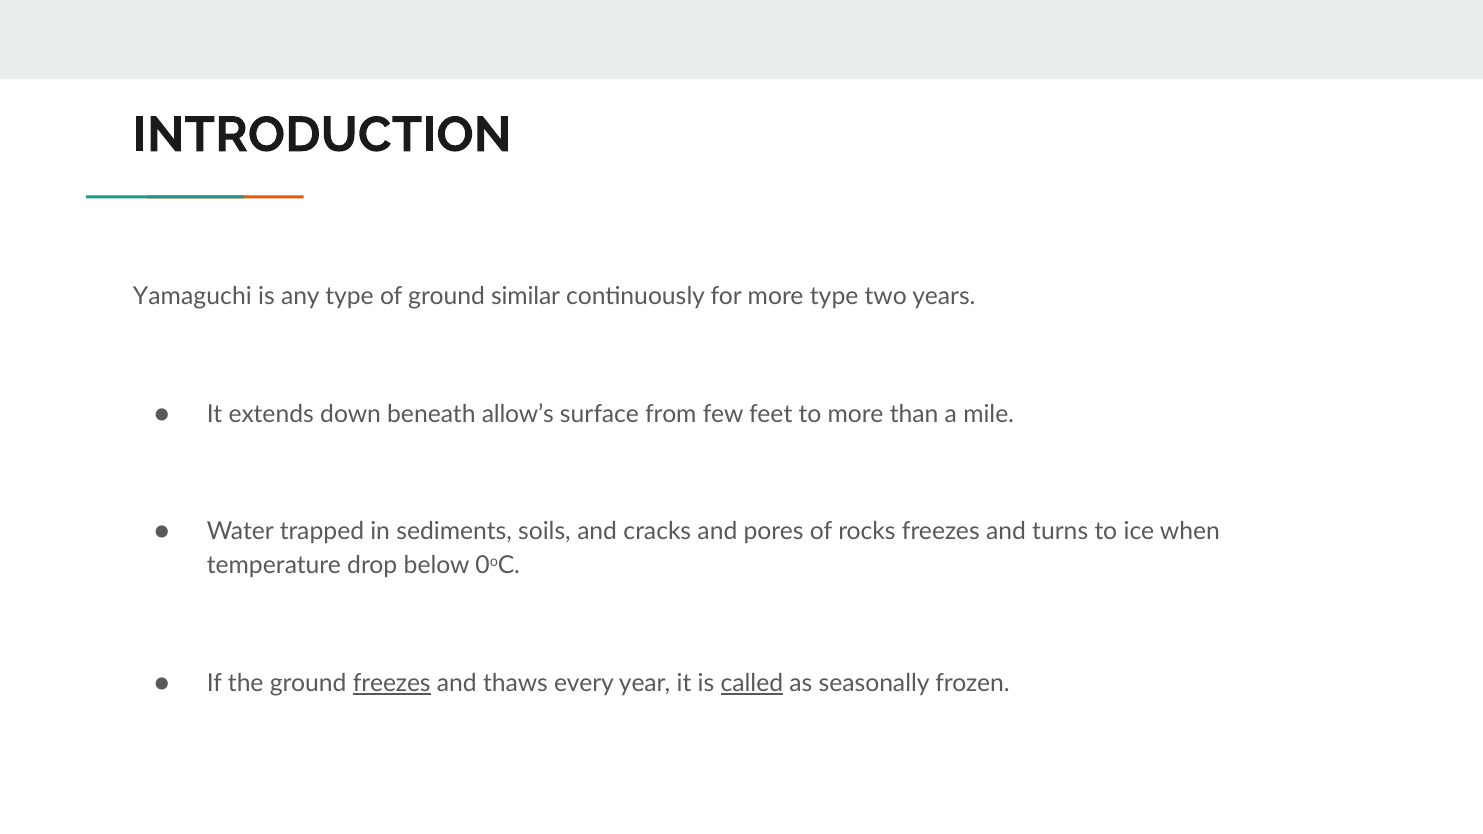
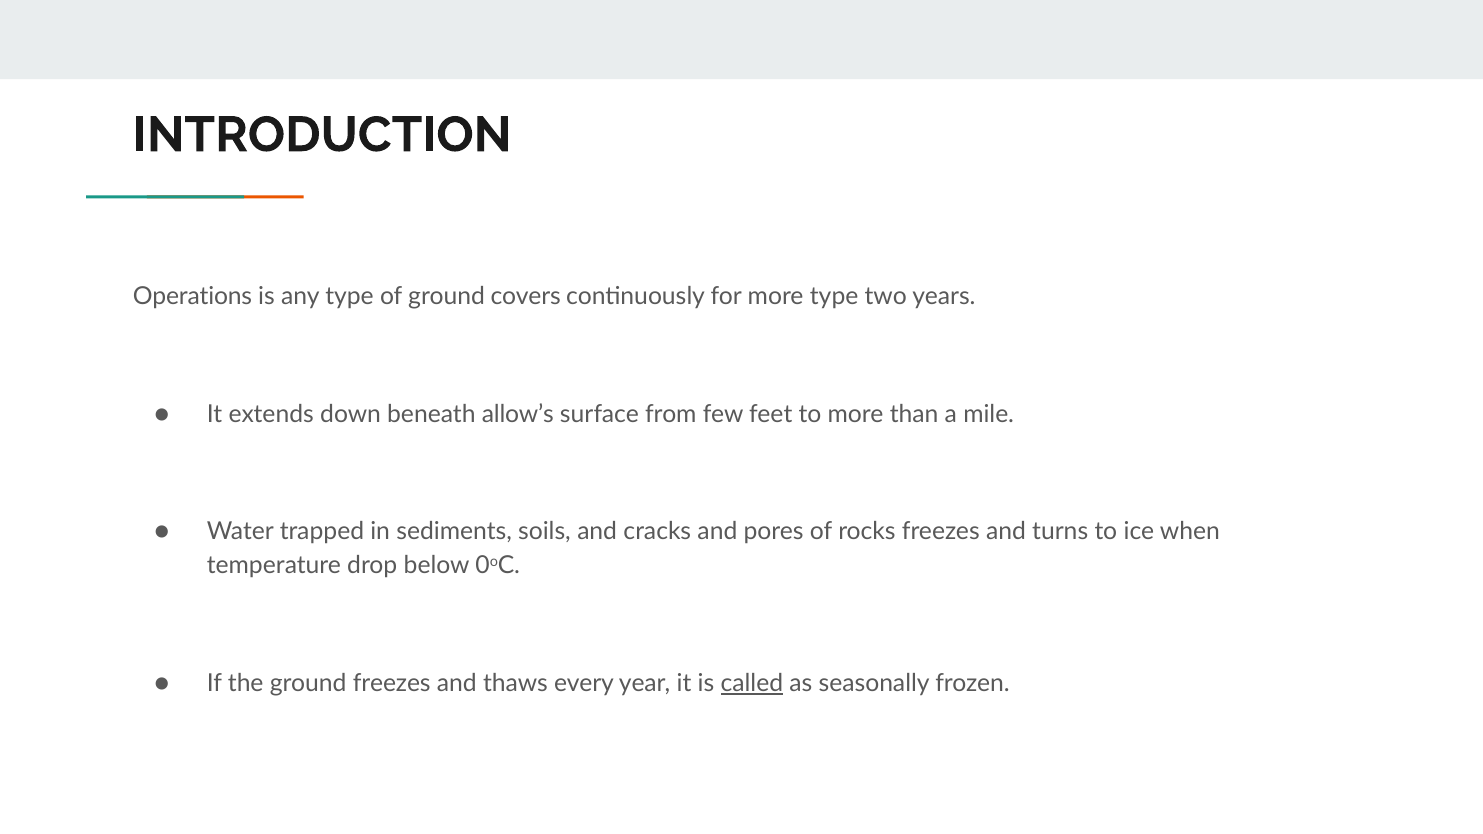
Yamaguchi: Yamaguchi -> Operations
similar: similar -> covers
freezes at (392, 683) underline: present -> none
